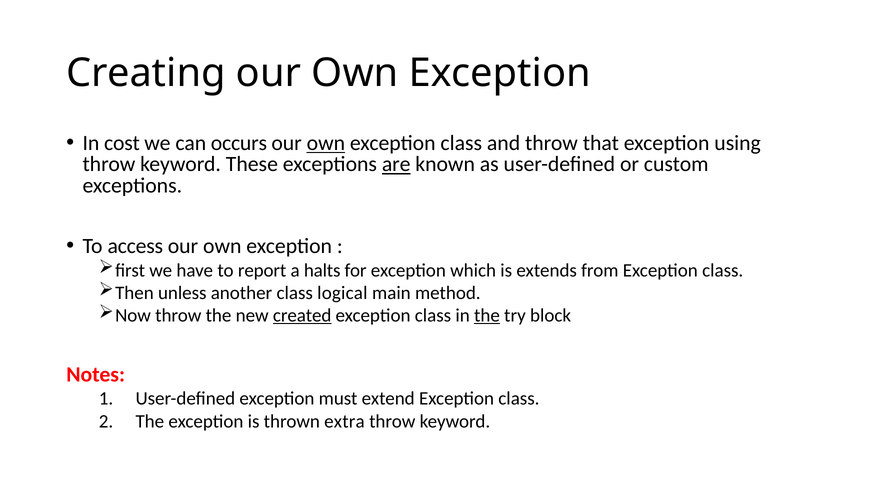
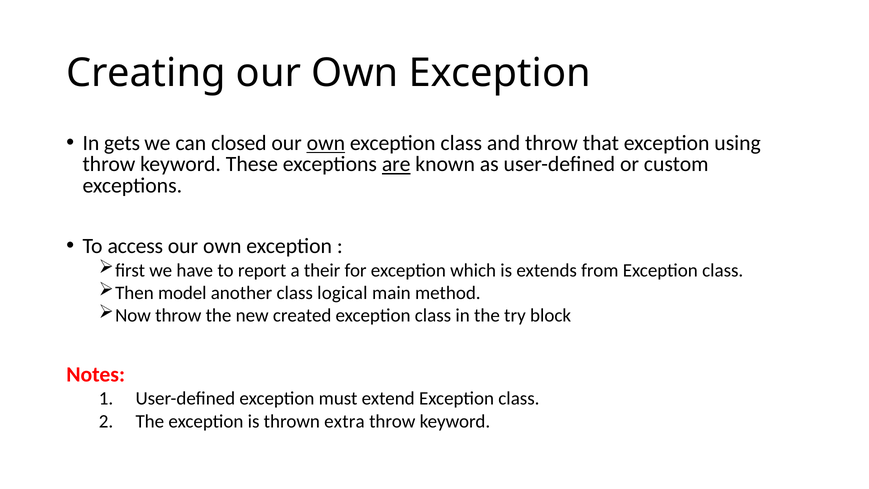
cost: cost -> gets
occurs: occurs -> closed
halts: halts -> their
unless: unless -> model
created underline: present -> none
the at (487, 315) underline: present -> none
